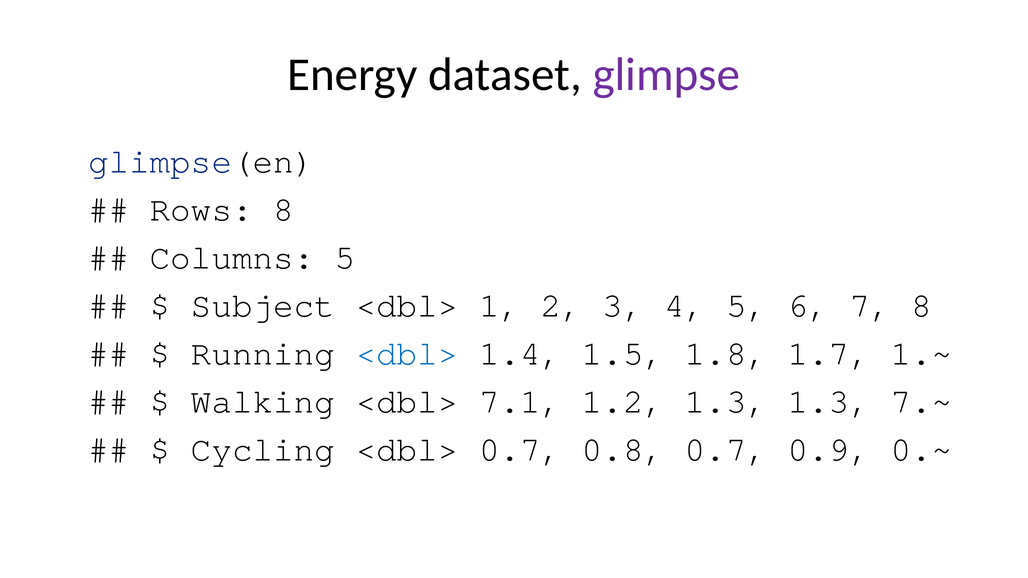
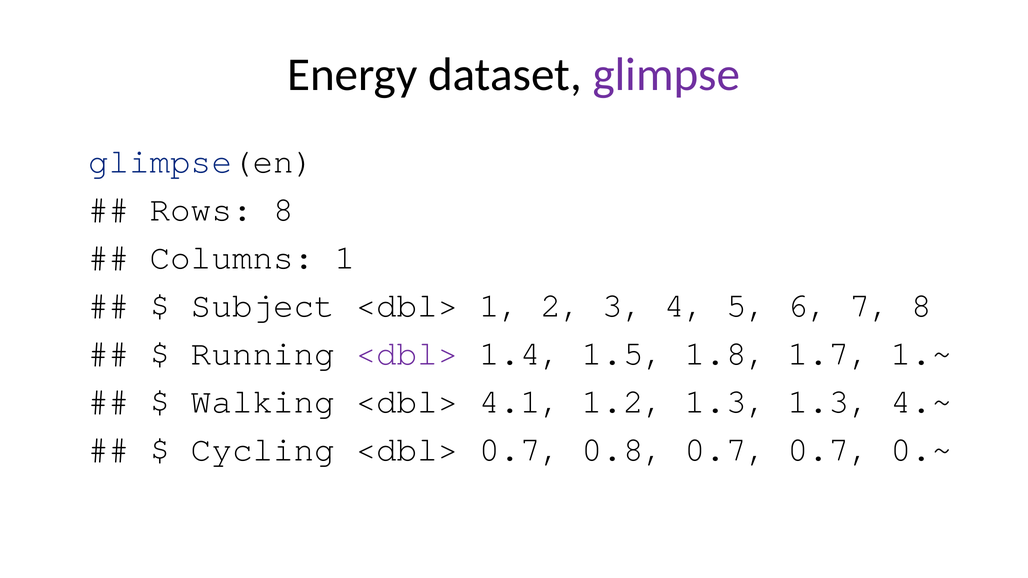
Columns 5: 5 -> 1
<dbl> at (407, 354) colour: blue -> purple
7.1: 7.1 -> 4.1
7.~: 7.~ -> 4.~
0.7 0.9: 0.9 -> 0.7
